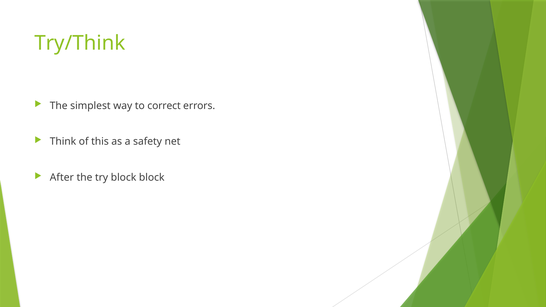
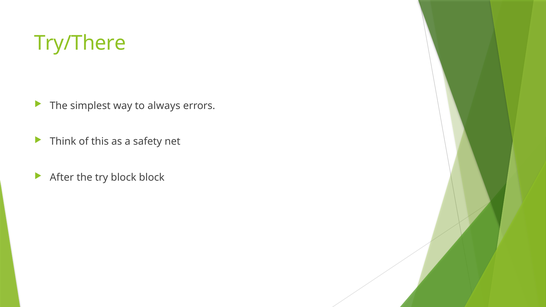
Try/Think: Try/Think -> Try/There
correct: correct -> always
